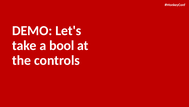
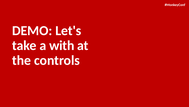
bool: bool -> with
